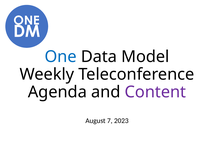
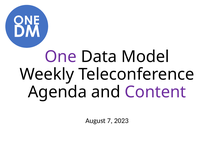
One colour: blue -> purple
